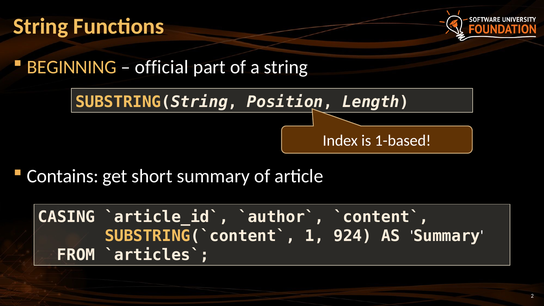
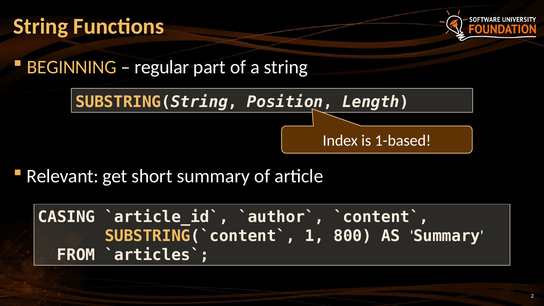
official: official -> regular
Contains: Contains -> Relevant
924: 924 -> 800
